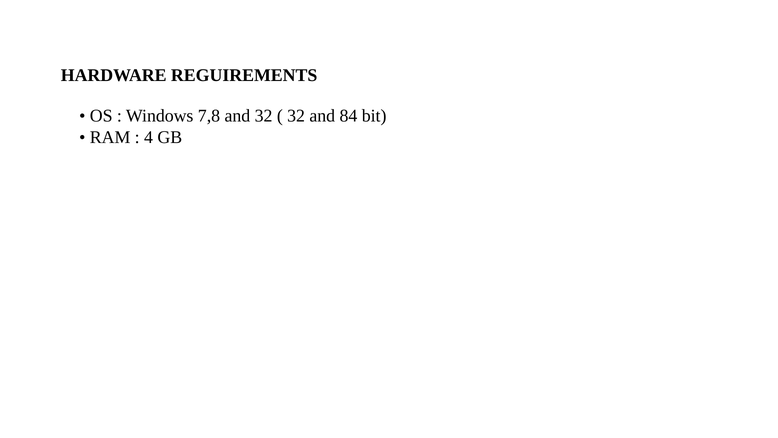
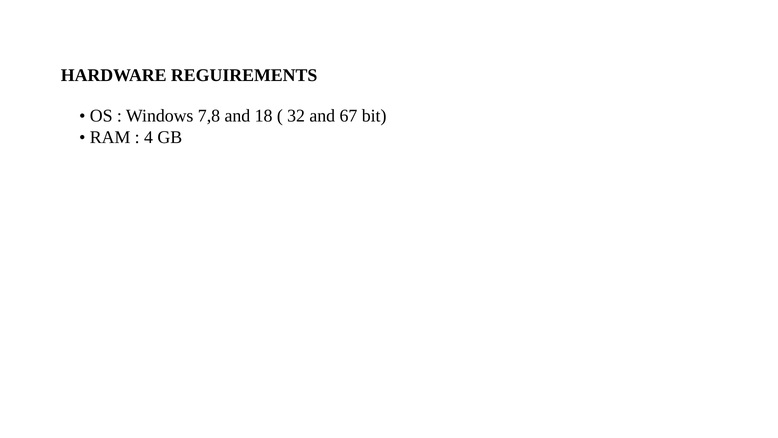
and 32: 32 -> 18
84: 84 -> 67
